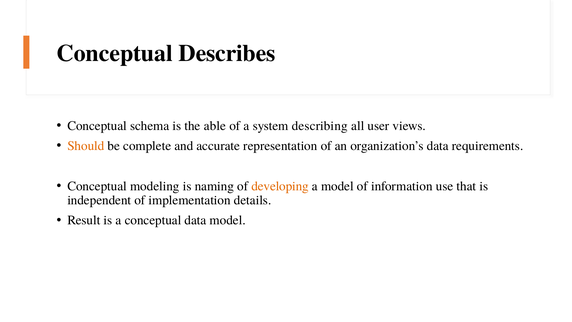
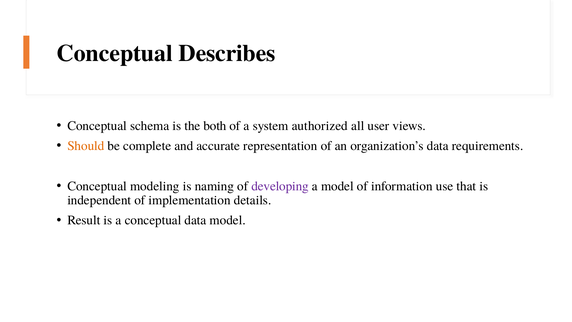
able: able -> both
describing: describing -> authorized
developing colour: orange -> purple
